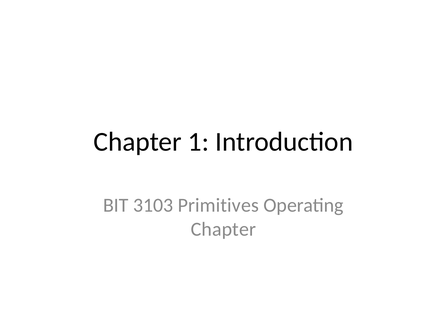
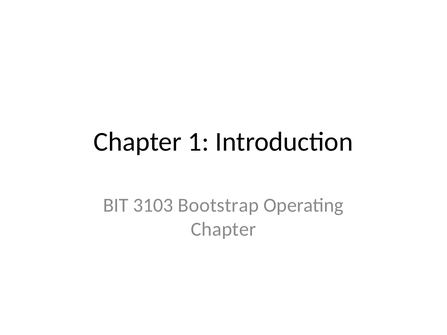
Primitives: Primitives -> Bootstrap
